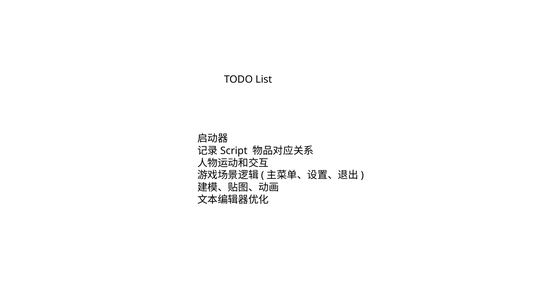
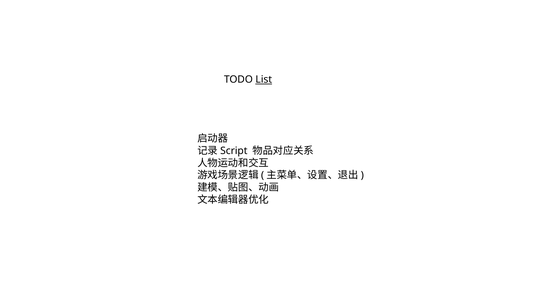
List underline: none -> present
